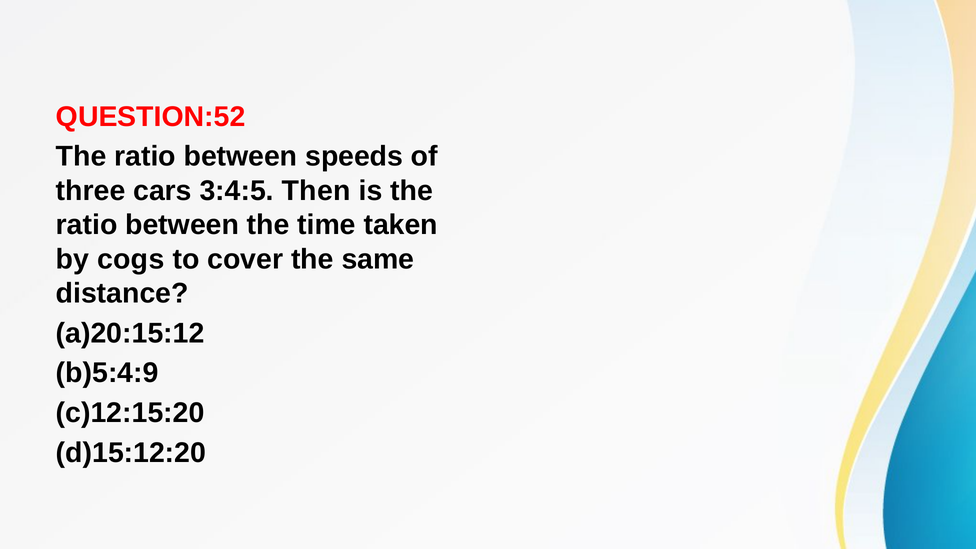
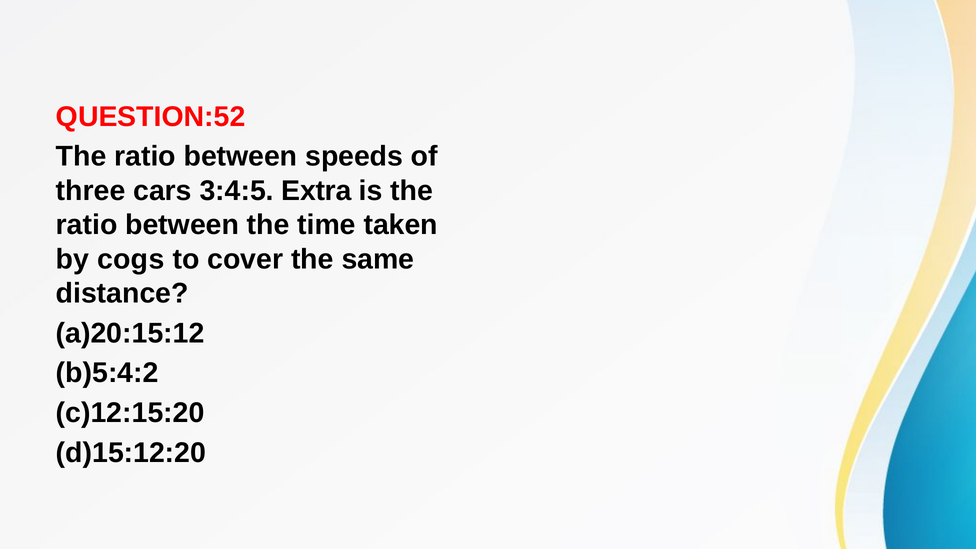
Then: Then -> Extra
b)5:4:9: b)5:4:9 -> b)5:4:2
